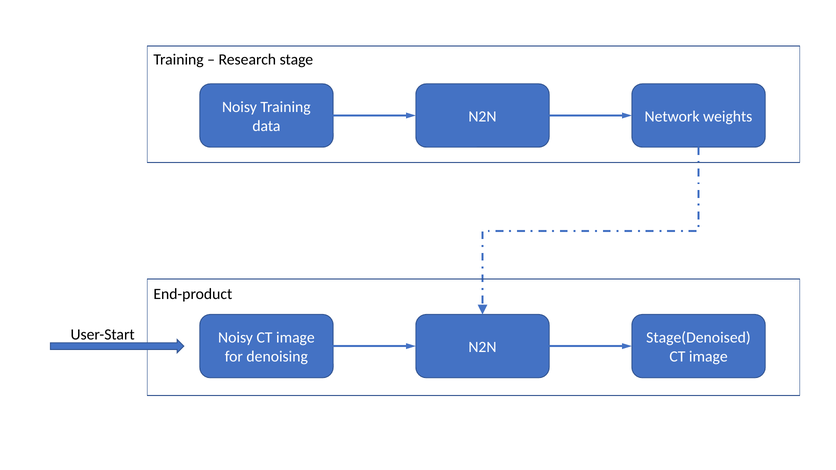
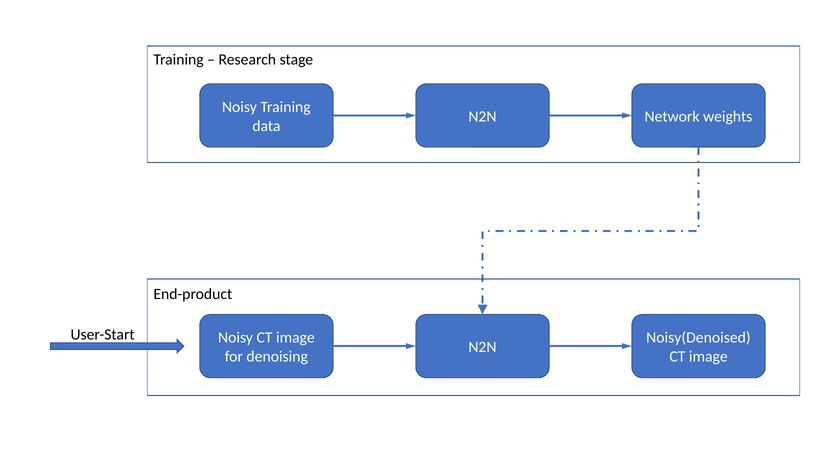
Stage(Denoised: Stage(Denoised -> Noisy(Denoised
